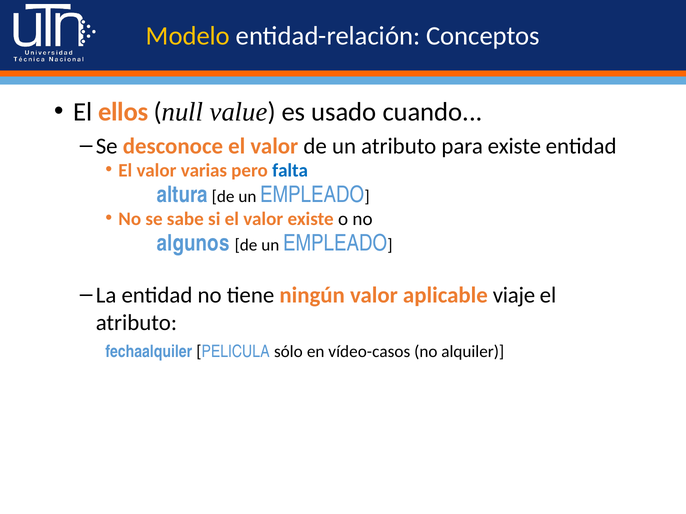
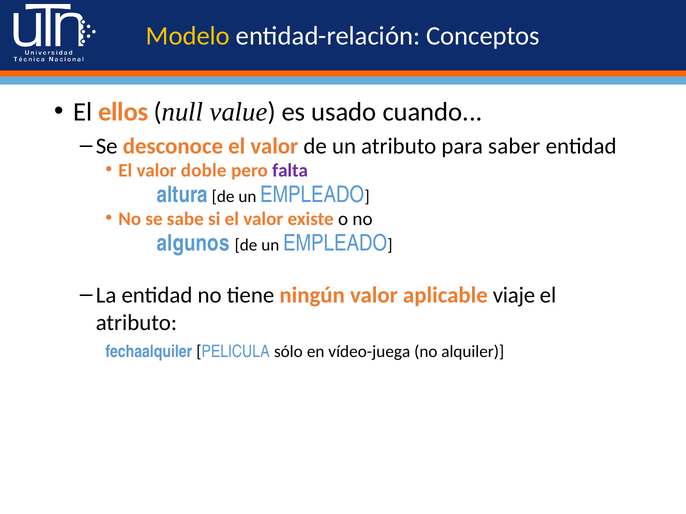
para existe: existe -> saber
varias: varias -> doble
falta colour: blue -> purple
vídeo-casos: vídeo-casos -> vídeo-juega
